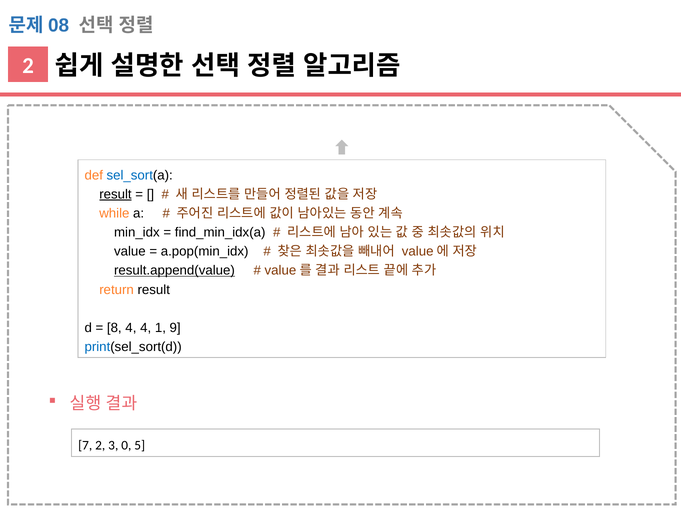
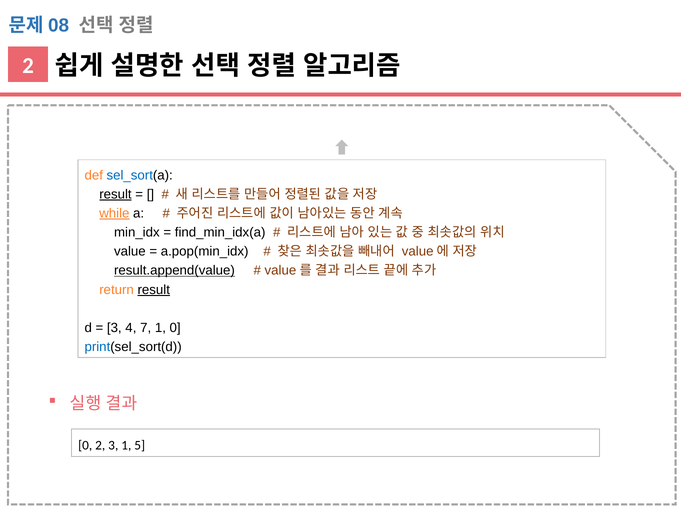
while underline: none -> present
result at (154, 290) underline: none -> present
8 at (114, 328): 8 -> 3
4 4: 4 -> 7
1 9: 9 -> 0
7 at (85, 445): 7 -> 0
3 0: 0 -> 1
